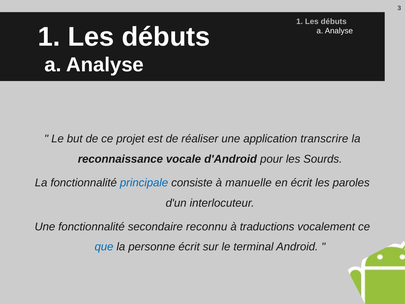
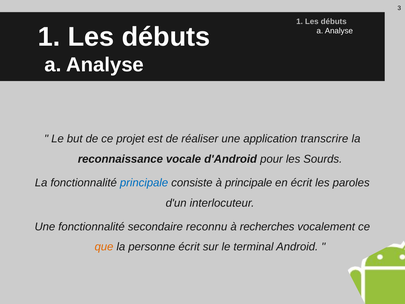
à manuelle: manuelle -> principale
traductions: traductions -> recherches
que colour: blue -> orange
